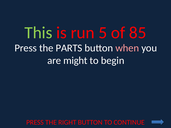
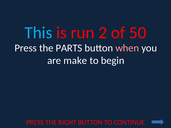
This colour: light green -> light blue
5: 5 -> 2
85: 85 -> 50
might: might -> make
